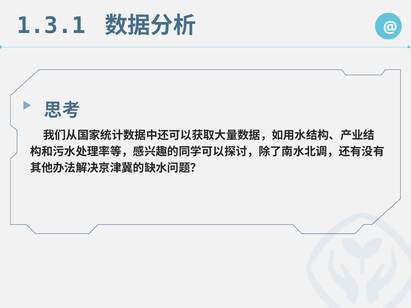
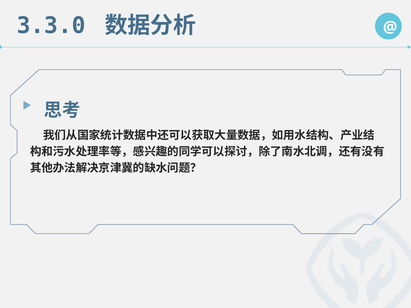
1.3.1: 1.3.1 -> 3.3.0
